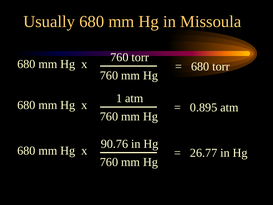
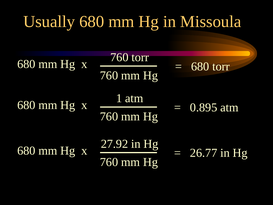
90.76: 90.76 -> 27.92
